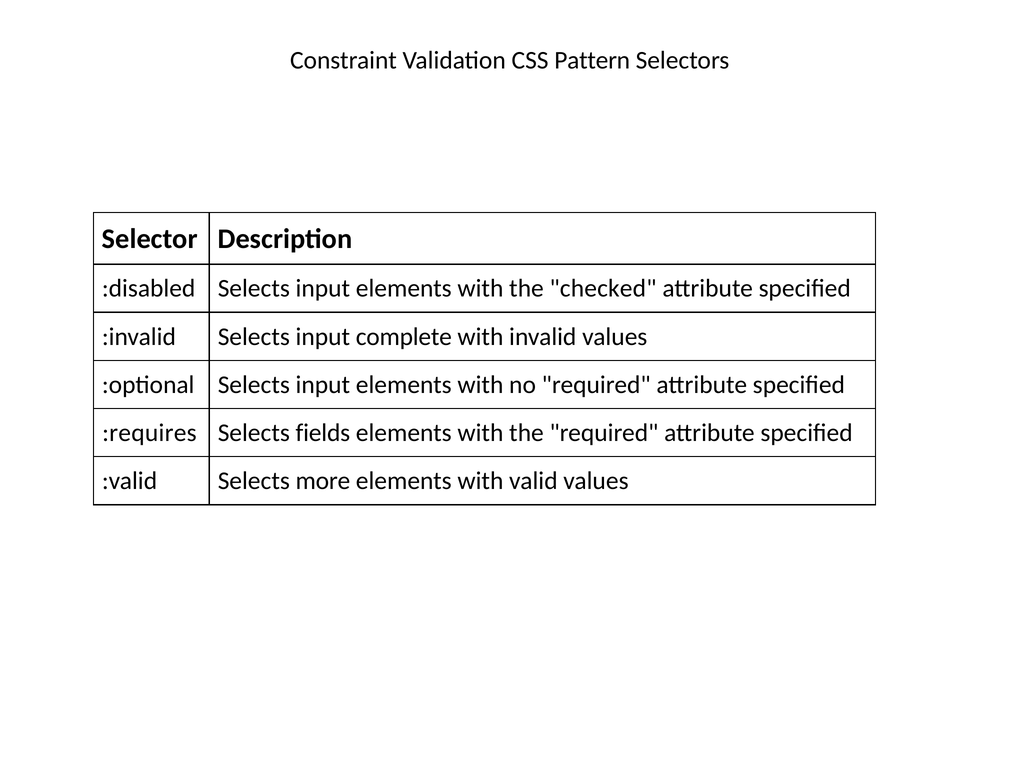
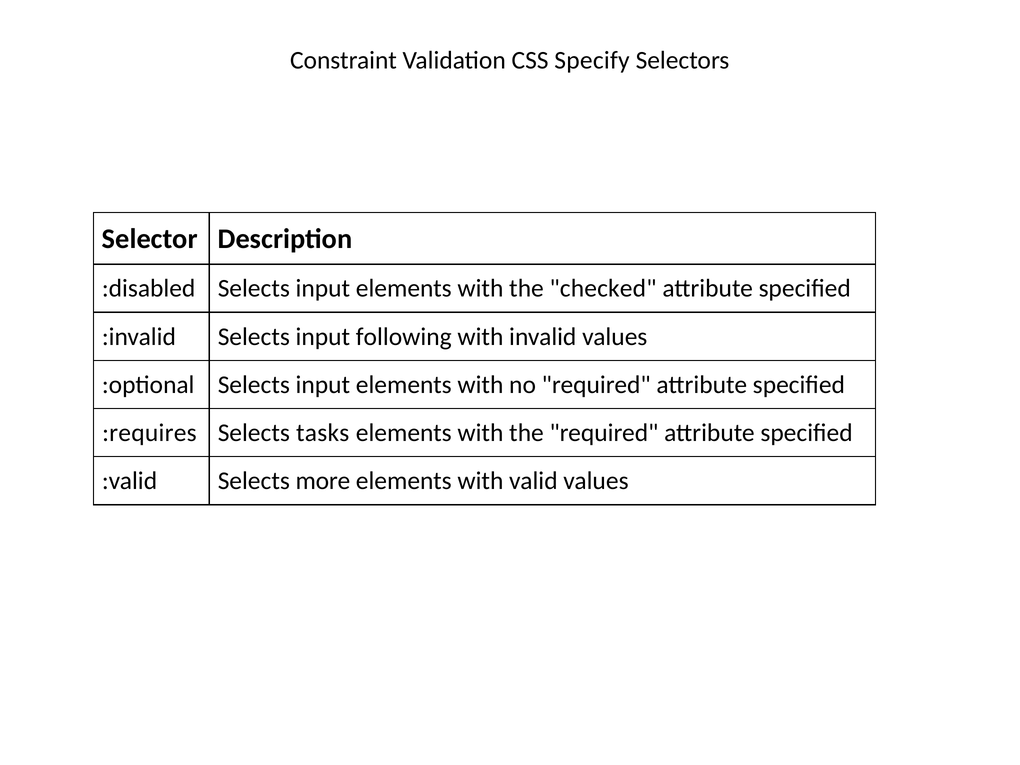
Pattern: Pattern -> Specify
complete: complete -> following
fields: fields -> tasks
